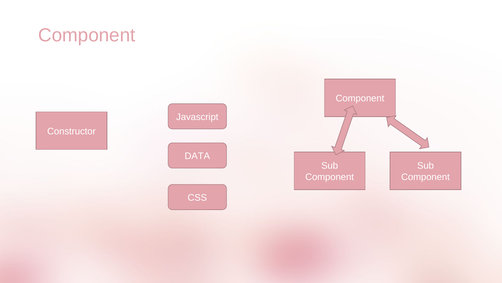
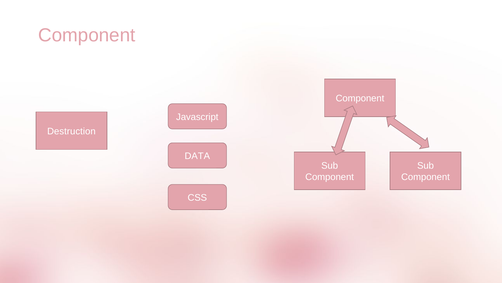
Constructor: Constructor -> Destruction
